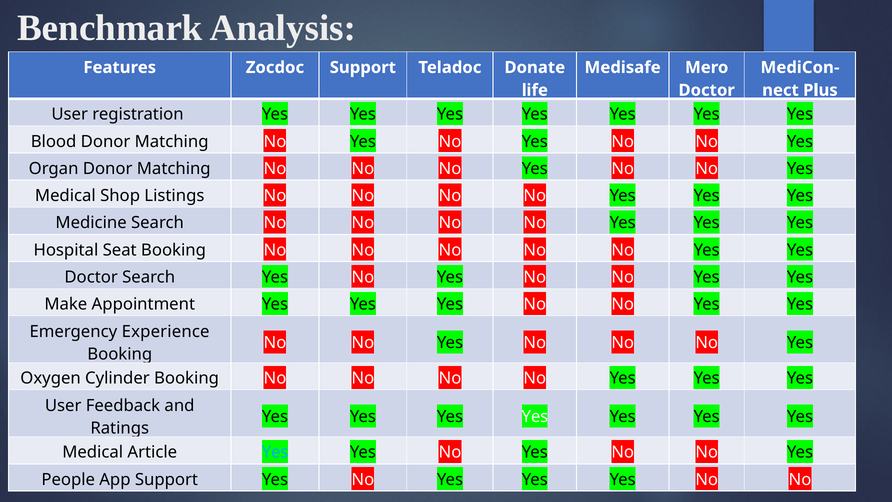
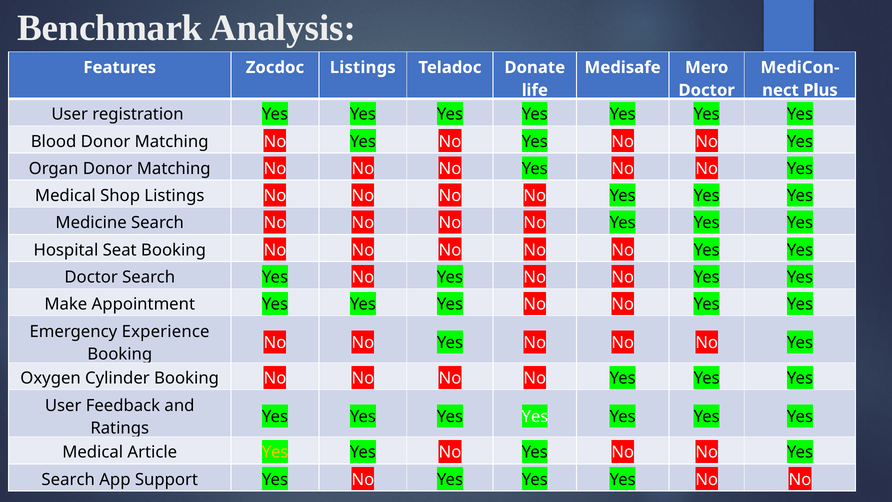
Zocdoc Support: Support -> Listings
Yes at (275, 452) colour: light blue -> yellow
People at (68, 479): People -> Search
